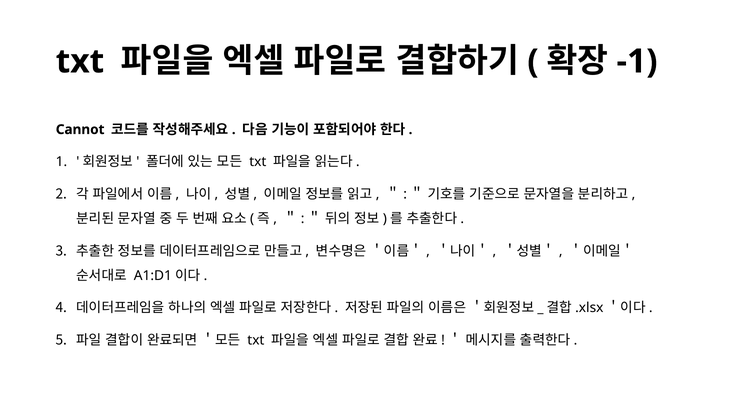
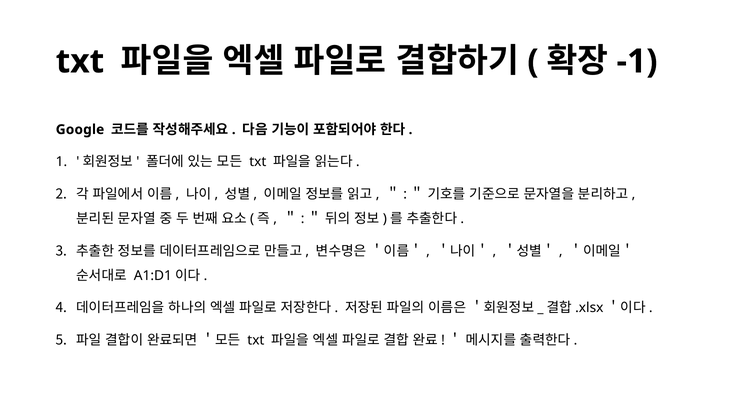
Cannot: Cannot -> Google
